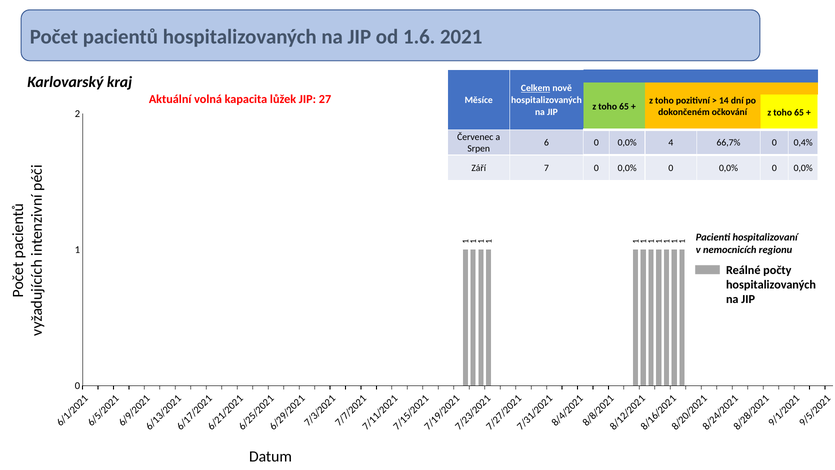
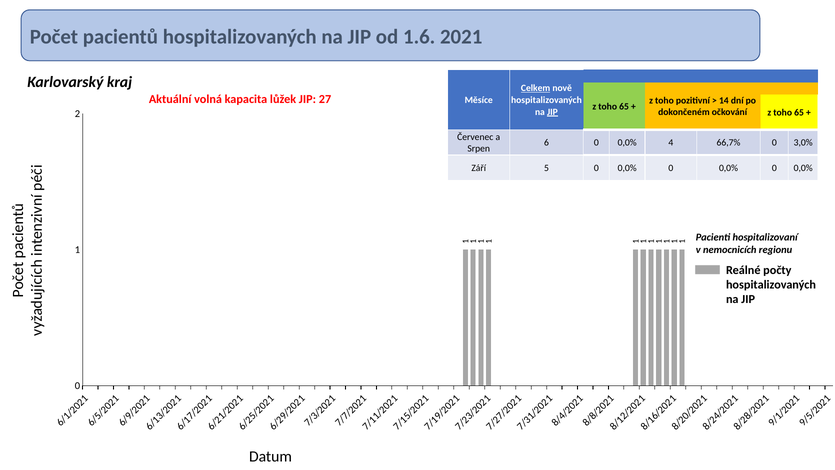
JIP at (552, 112) underline: none -> present
0,4%: 0,4% -> 3,0%
Září 7: 7 -> 5
